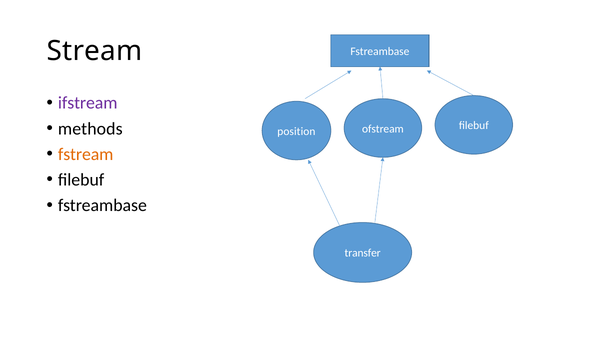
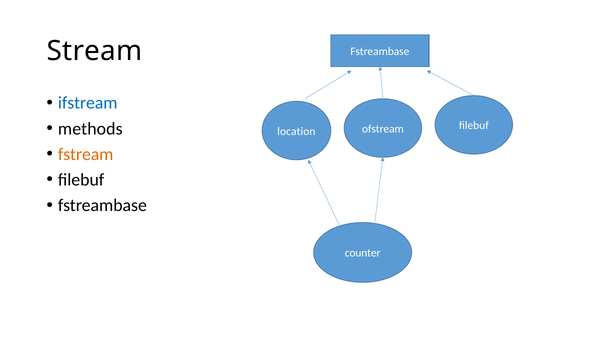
ifstream colour: purple -> blue
position: position -> location
transfer: transfer -> counter
